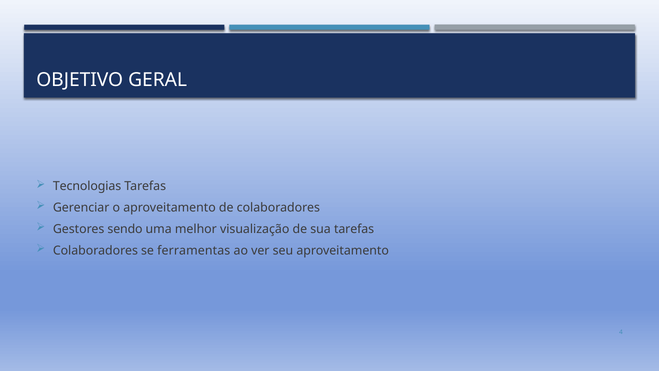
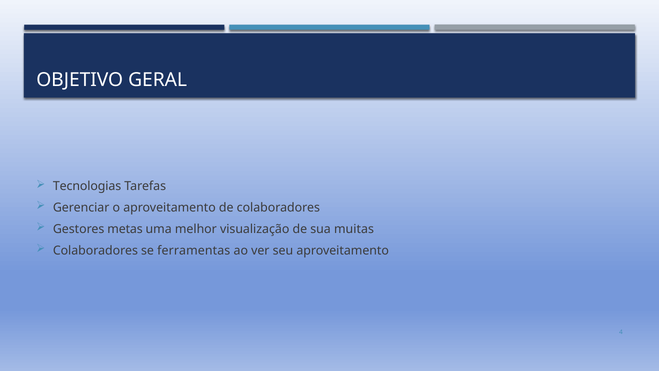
sendo: sendo -> metas
sua tarefas: tarefas -> muitas
